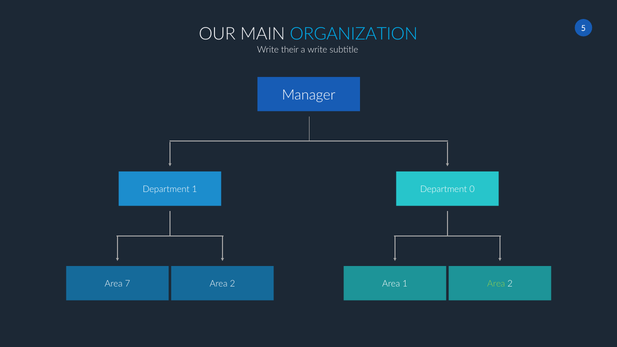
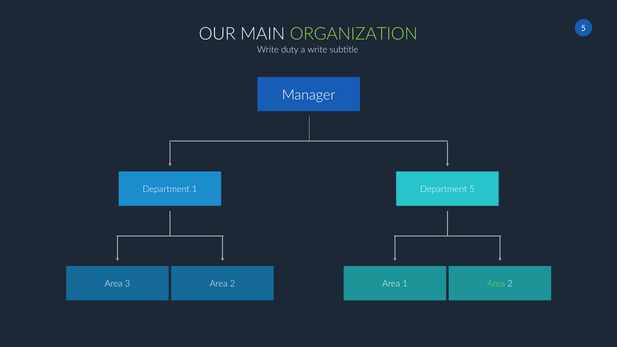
ORGANIZATION colour: light blue -> light green
their: their -> duty
Department 0: 0 -> 5
7: 7 -> 3
